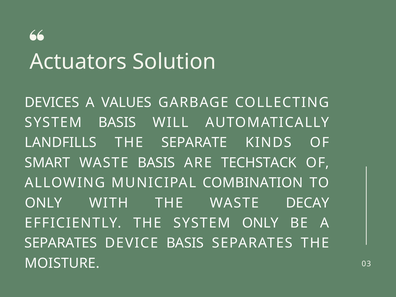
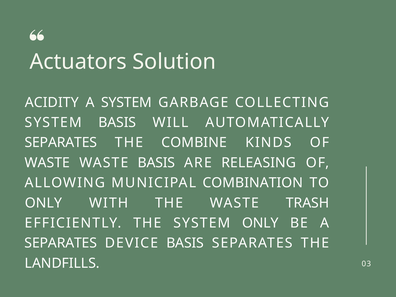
DEVICES: DEVICES -> ACIDITY
A VALUES: VALUES -> SYSTEM
LANDFILLS at (61, 143): LANDFILLS -> SEPARATES
SEPARATE: SEPARATE -> COMBINE
SMART at (47, 163): SMART -> WASTE
TECHSTACK: TECHSTACK -> RELEASING
DECAY: DECAY -> TRASH
MOISTURE: MOISTURE -> LANDFILLS
